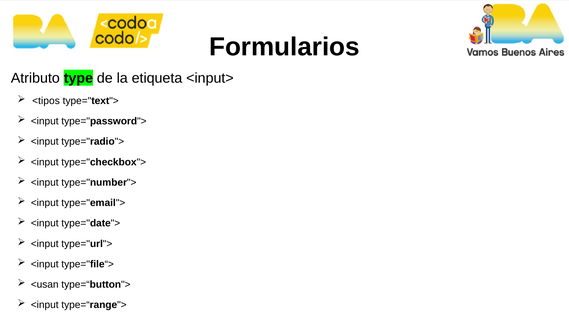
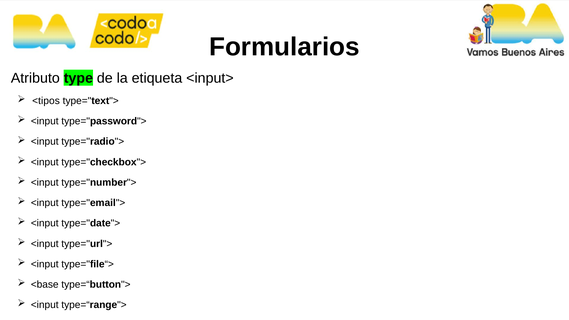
<usan: <usan -> <base
